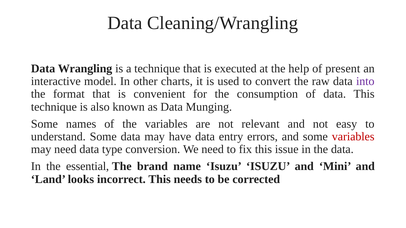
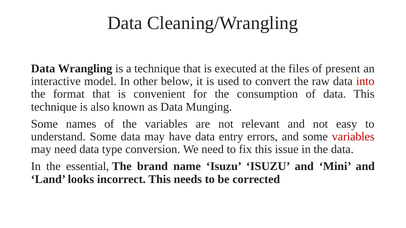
help: help -> files
charts: charts -> below
into colour: purple -> red
